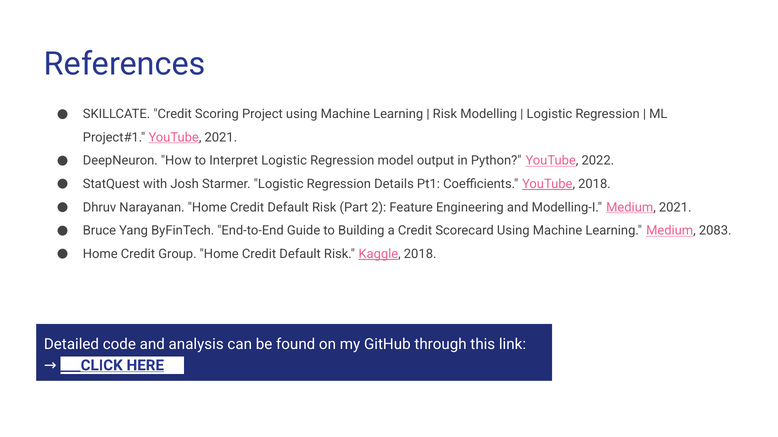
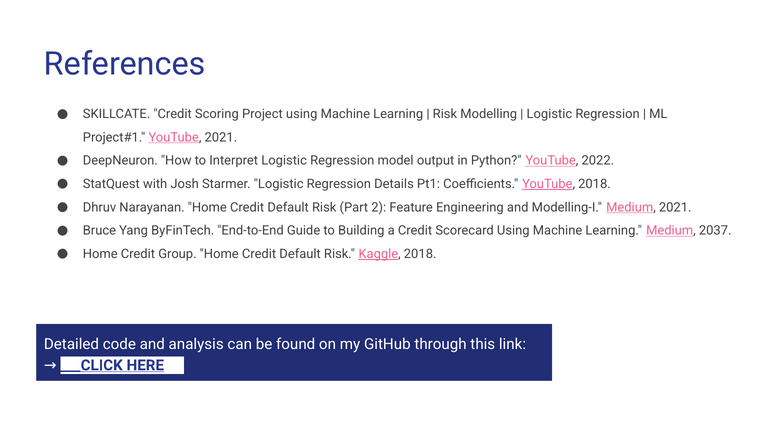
2083: 2083 -> 2037
